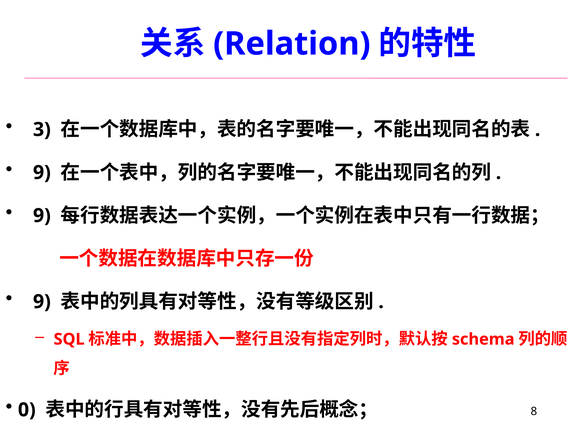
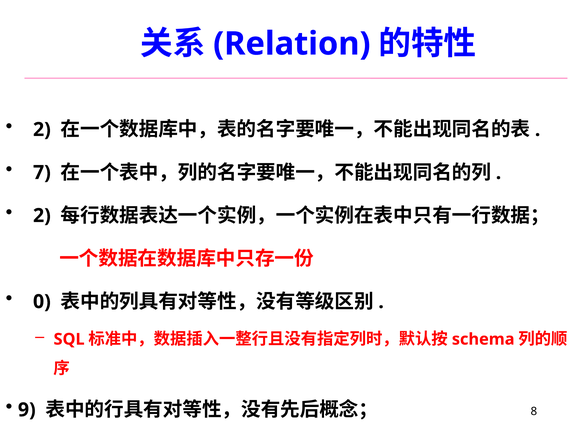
3 at (42, 130): 3 -> 2
9 at (42, 173): 9 -> 7
9 at (42, 216): 9 -> 2
9 at (42, 302): 9 -> 0
0: 0 -> 9
